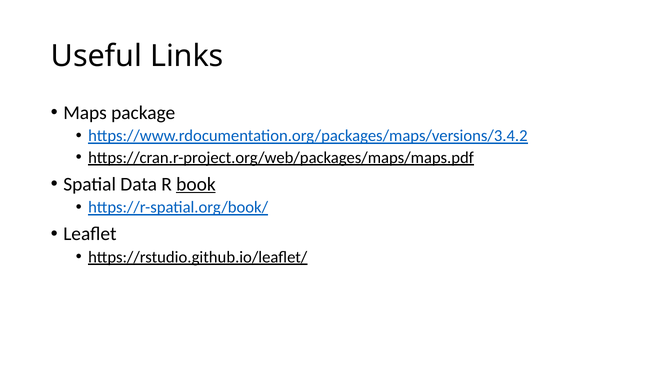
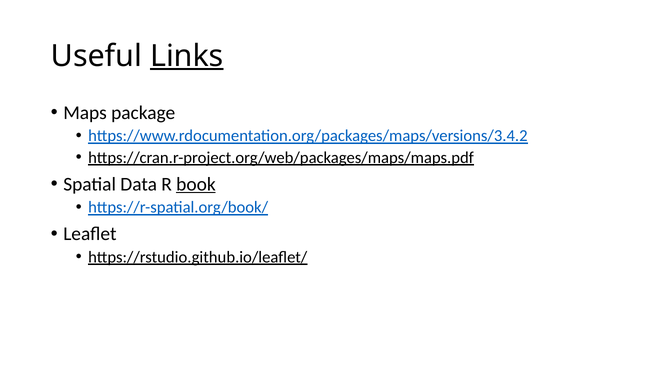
Links underline: none -> present
